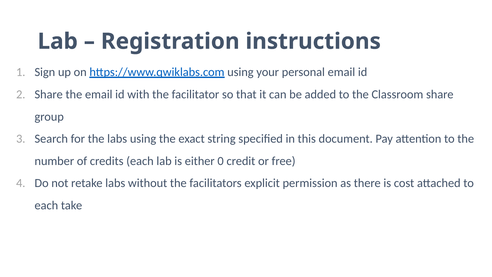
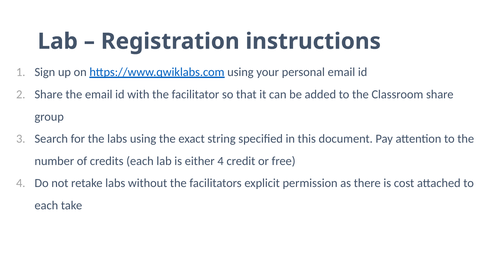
either 0: 0 -> 4
